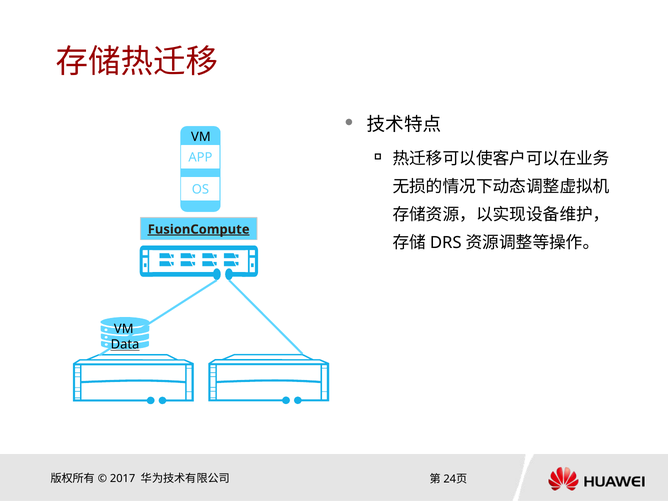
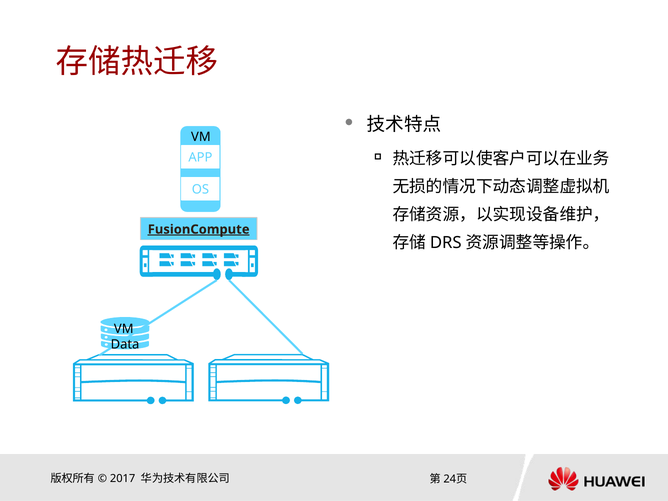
Data underline: present -> none
